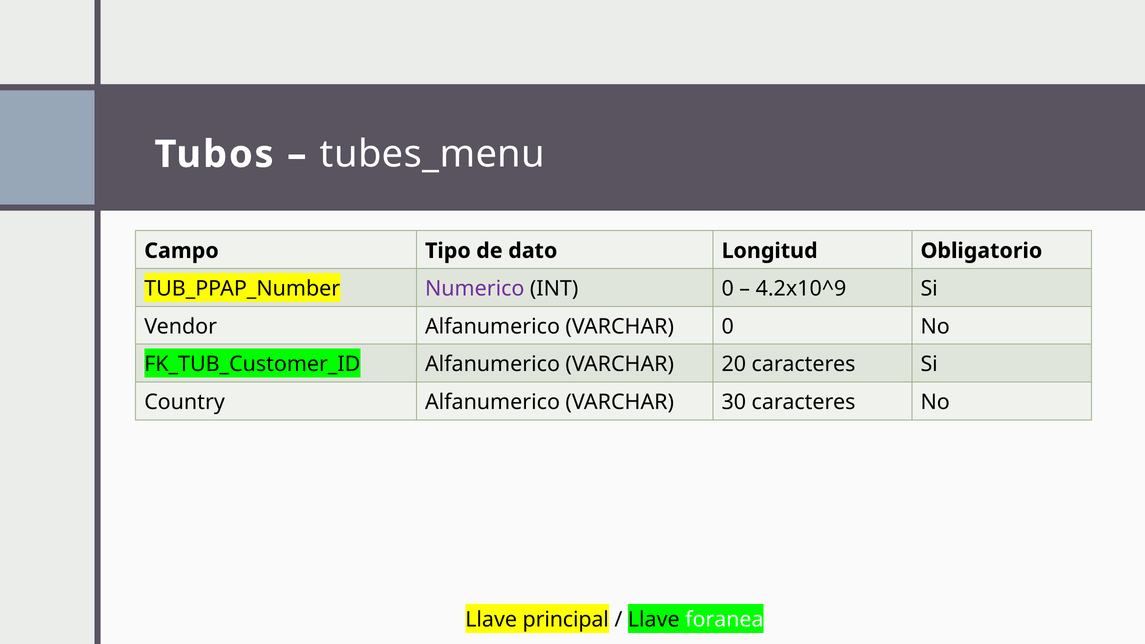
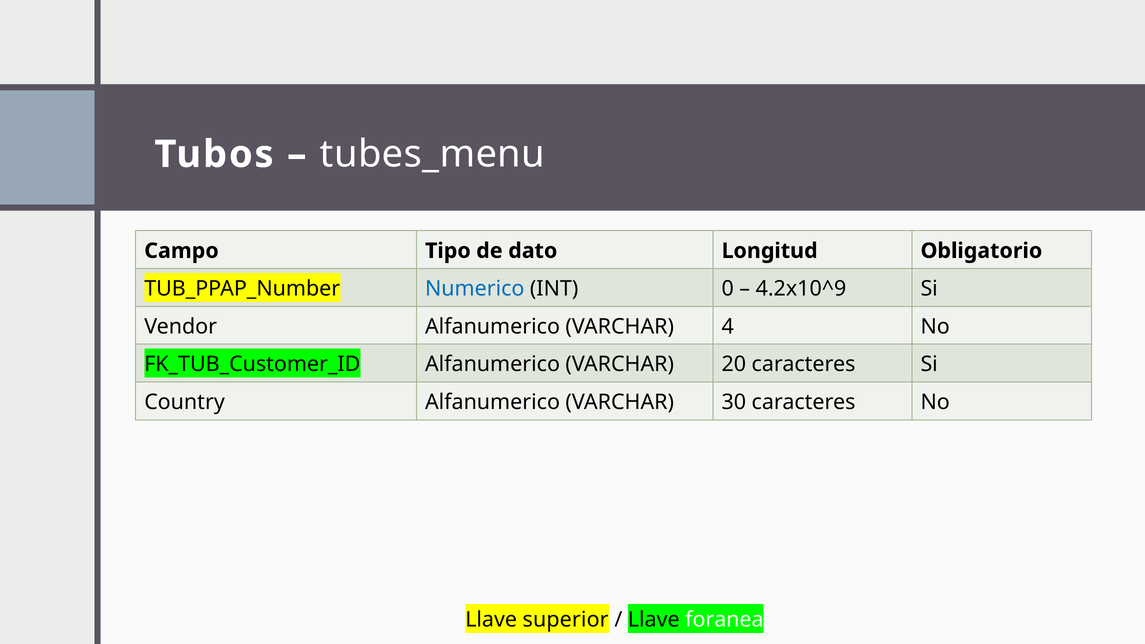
Numerico colour: purple -> blue
VARCHAR 0: 0 -> 4
principal: principal -> superior
